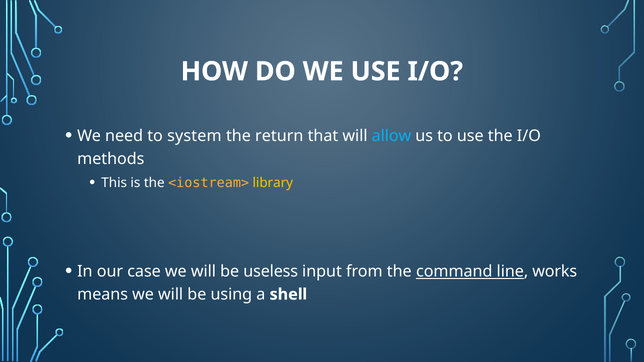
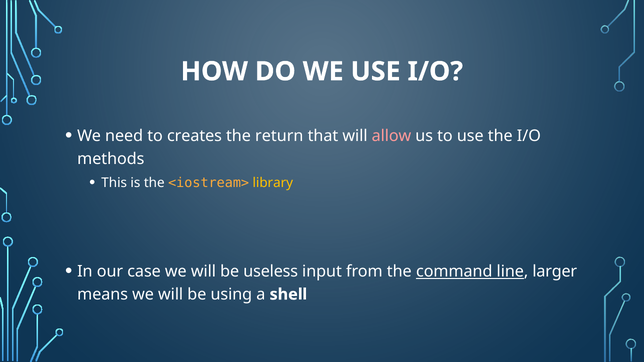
system: system -> creates
allow colour: light blue -> pink
works: works -> larger
